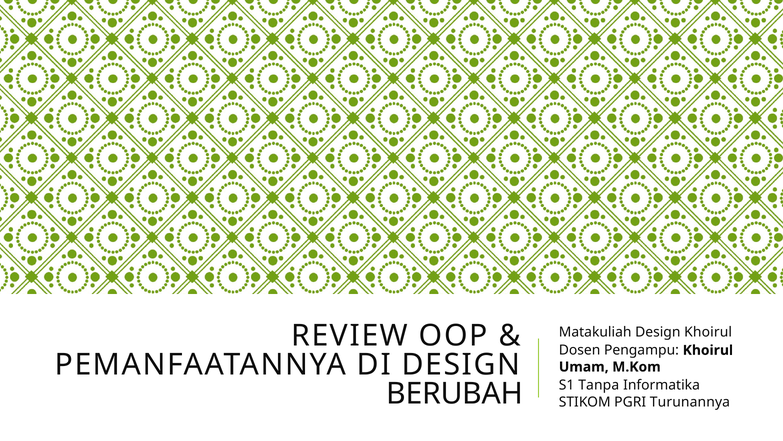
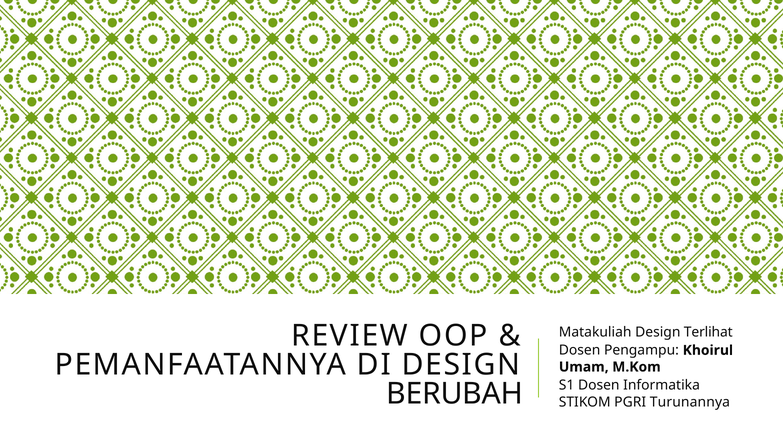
Design Khoirul: Khoirul -> Terlihat
S1 Tanpa: Tanpa -> Dosen
